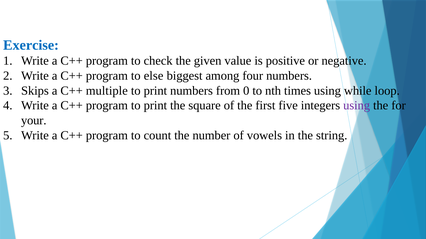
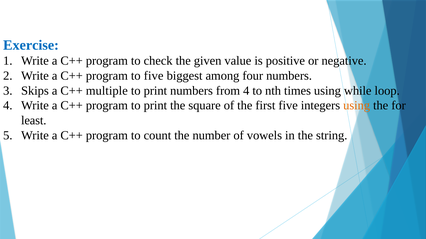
to else: else -> five
from 0: 0 -> 4
using at (357, 106) colour: purple -> orange
your: your -> least
